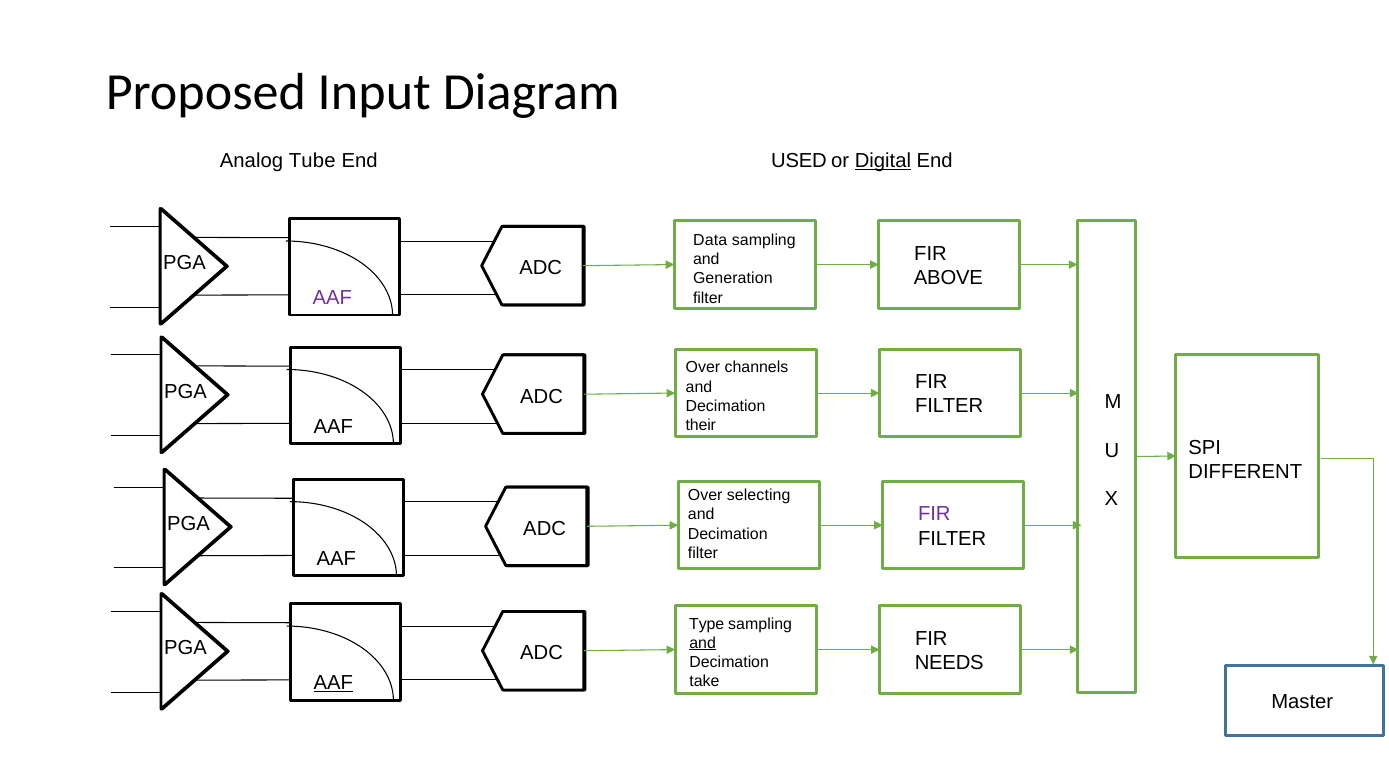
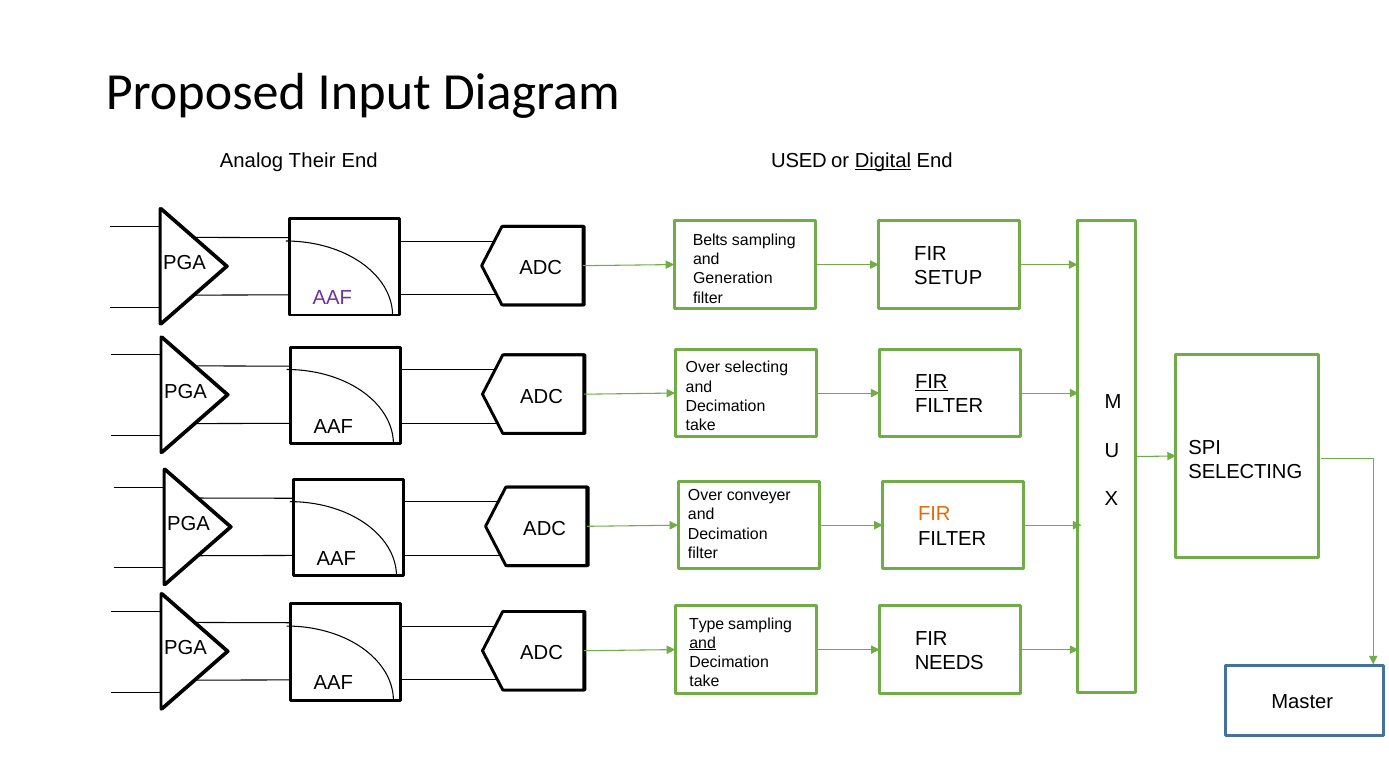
Tube: Tube -> Their
Data: Data -> Belts
ABOVE: ABOVE -> SETUP
Over channels: channels -> selecting
FIR at (931, 382) underline: none -> present
their at (701, 425): their -> take
DIFFERENT at (1245, 472): DIFFERENT -> SELECTING
selecting: selecting -> conveyer
FIR at (934, 514) colour: purple -> orange
AAF at (333, 683) underline: present -> none
